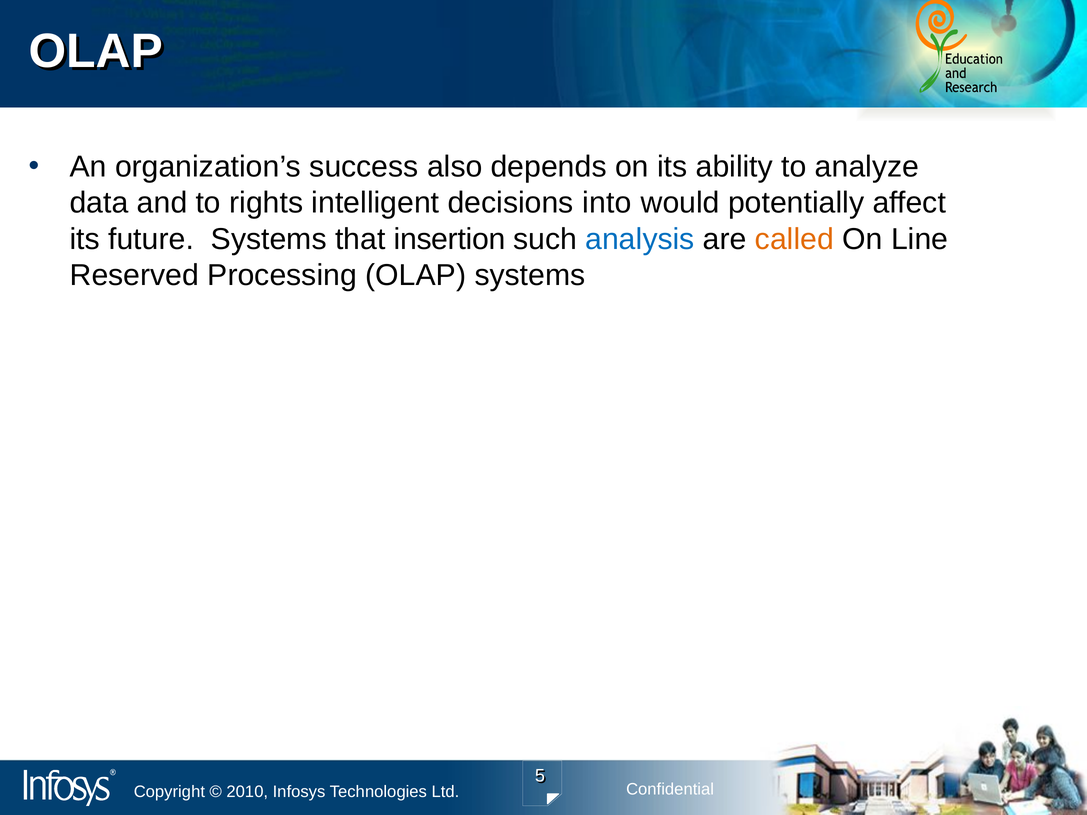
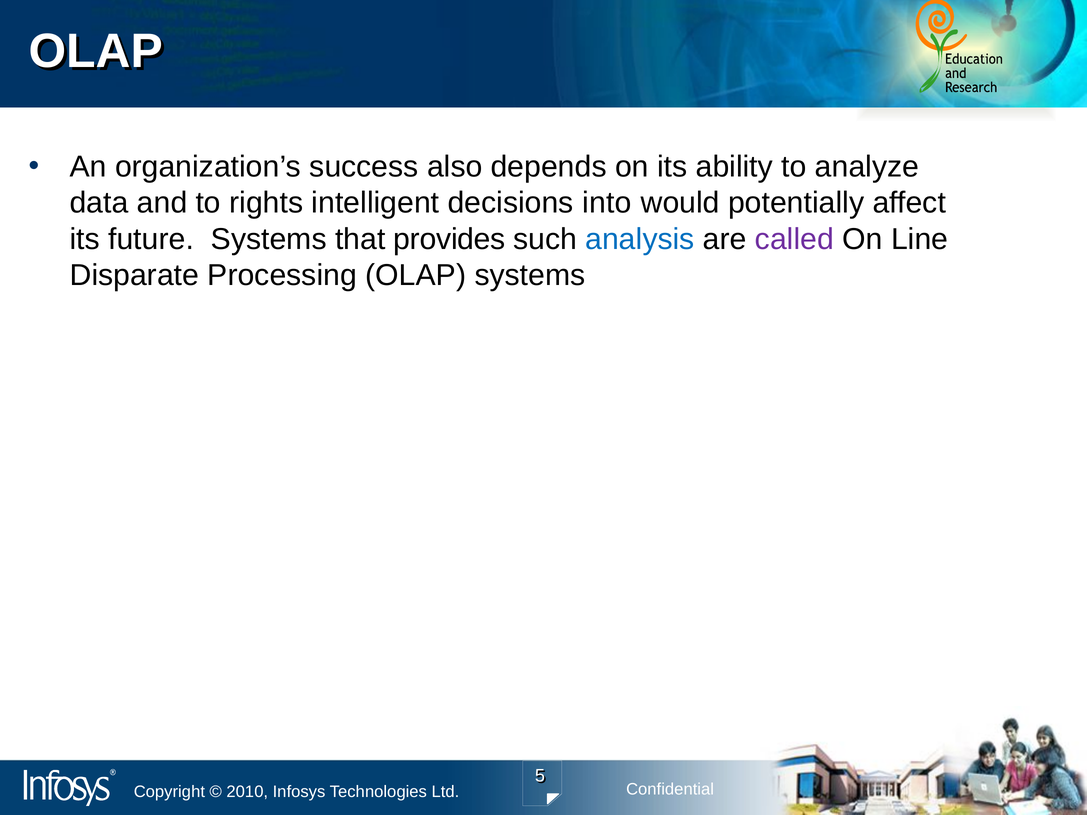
insertion: insertion -> provides
called colour: orange -> purple
Reserved: Reserved -> Disparate
